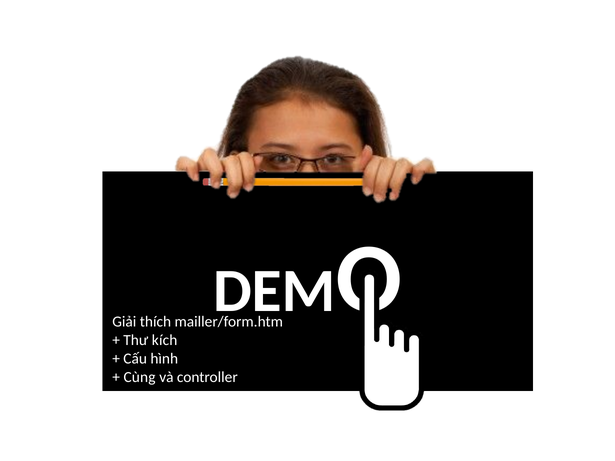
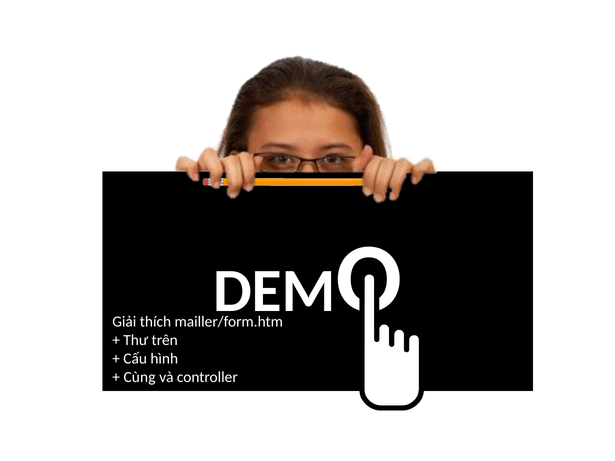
kích: kích -> trên
